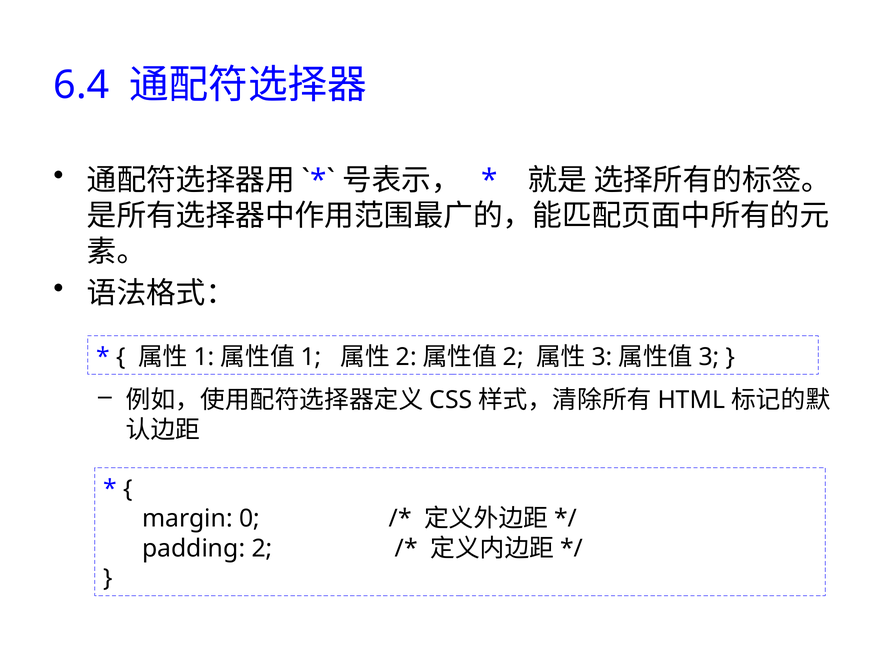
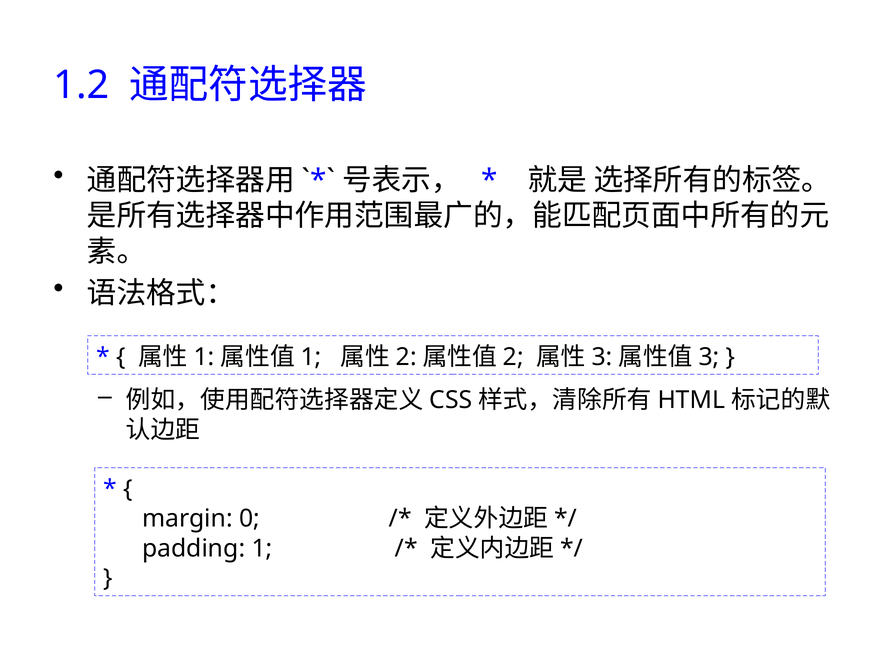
6.4: 6.4 -> 1.2
padding 2: 2 -> 1
